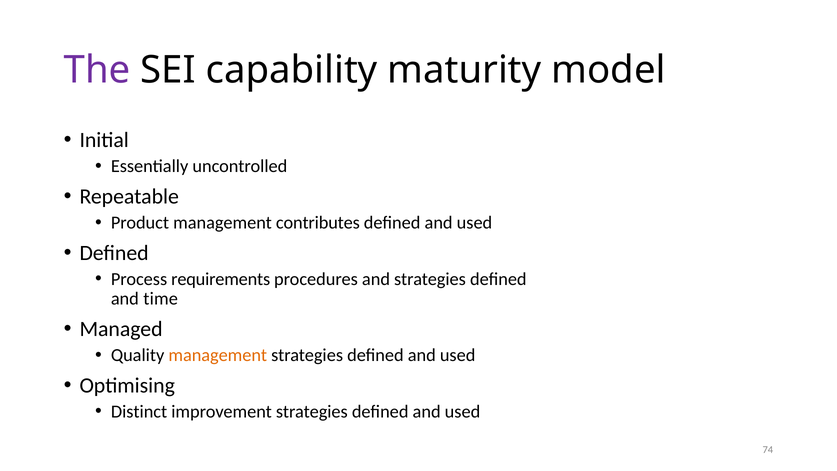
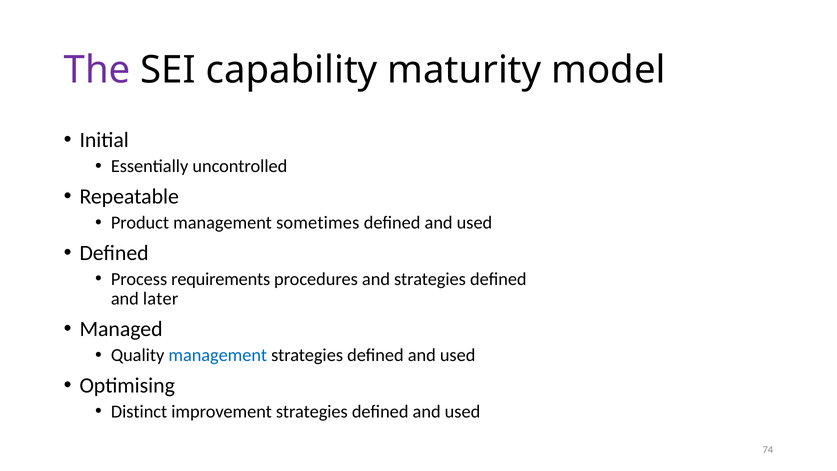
contributes: contributes -> sometimes
time: time -> later
management at (218, 355) colour: orange -> blue
